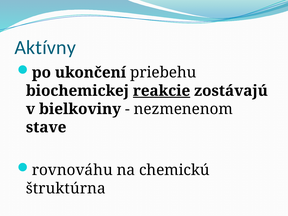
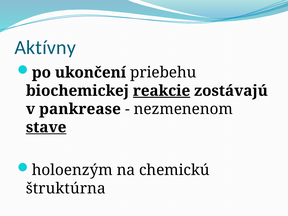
bielkoviny: bielkoviny -> pankrease
stave underline: none -> present
rovnováhu: rovnováhu -> holoenzým
